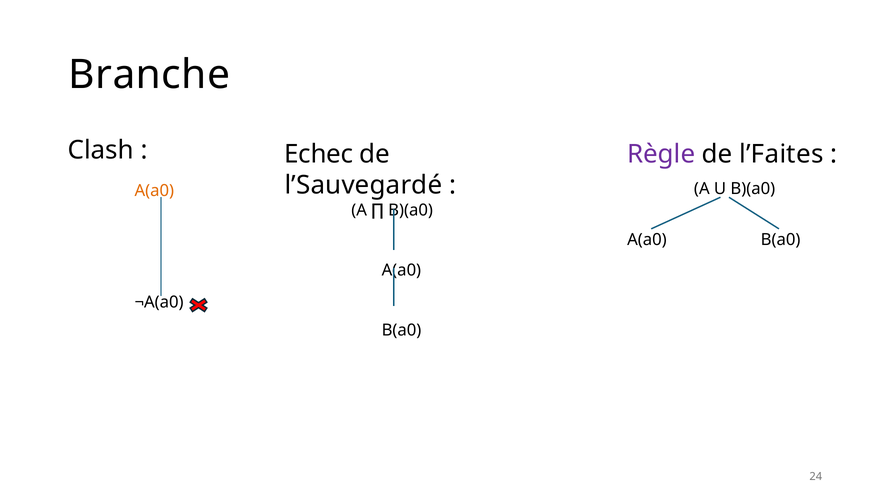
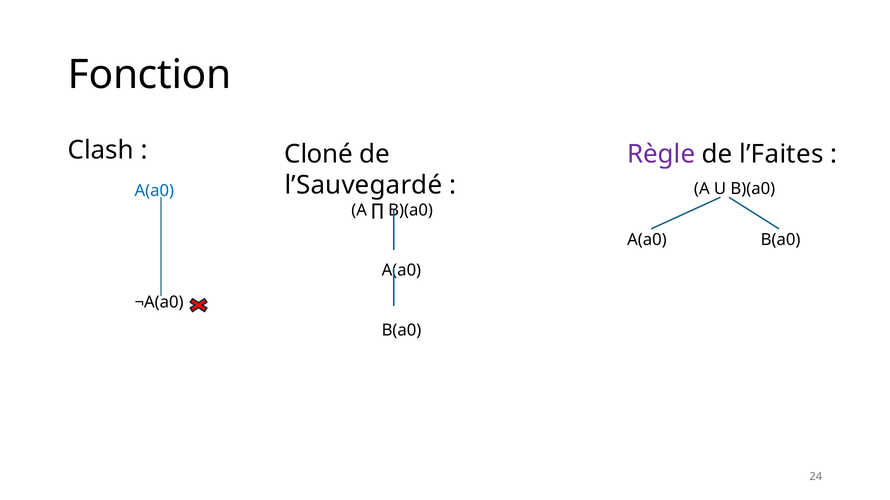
Branche: Branche -> Fonction
Echec: Echec -> Cloné
A(a0 at (154, 191) colour: orange -> blue
